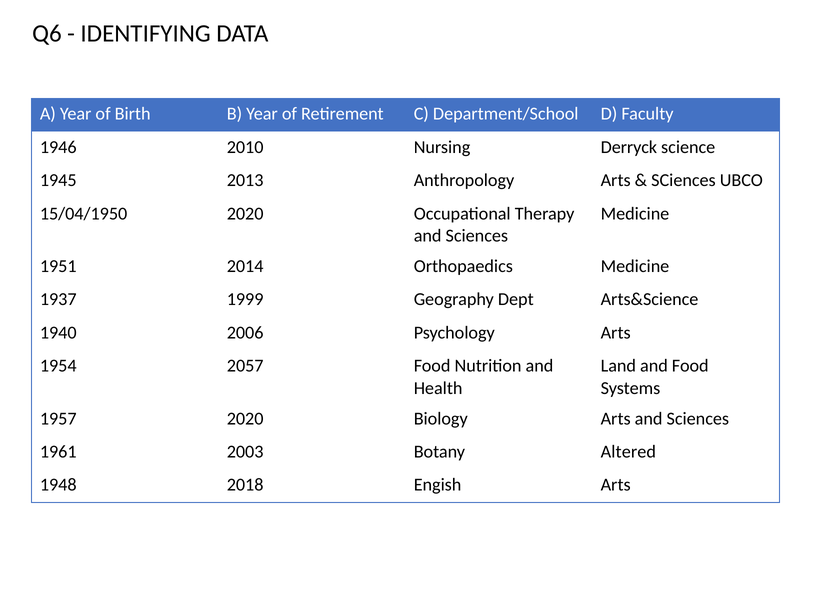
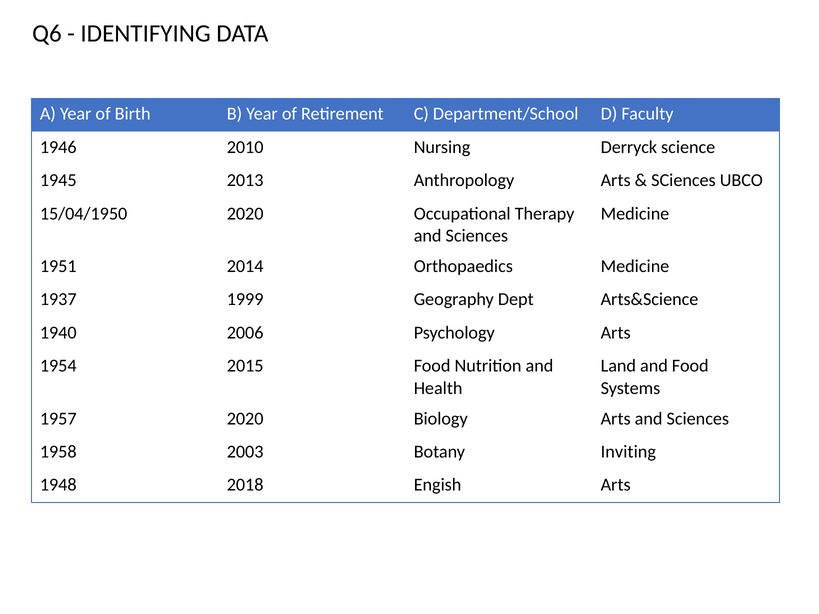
2057: 2057 -> 2015
1961: 1961 -> 1958
Altered: Altered -> Inviting
